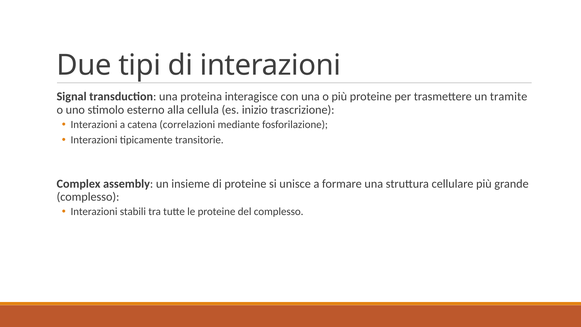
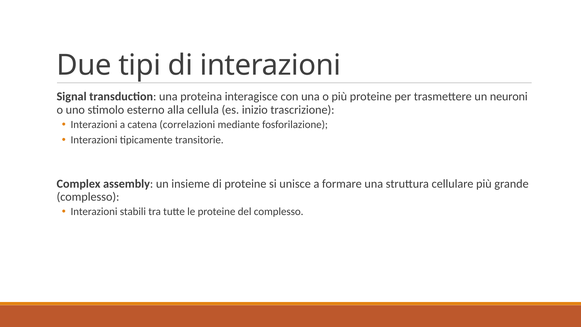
tramite: tramite -> neuroni
